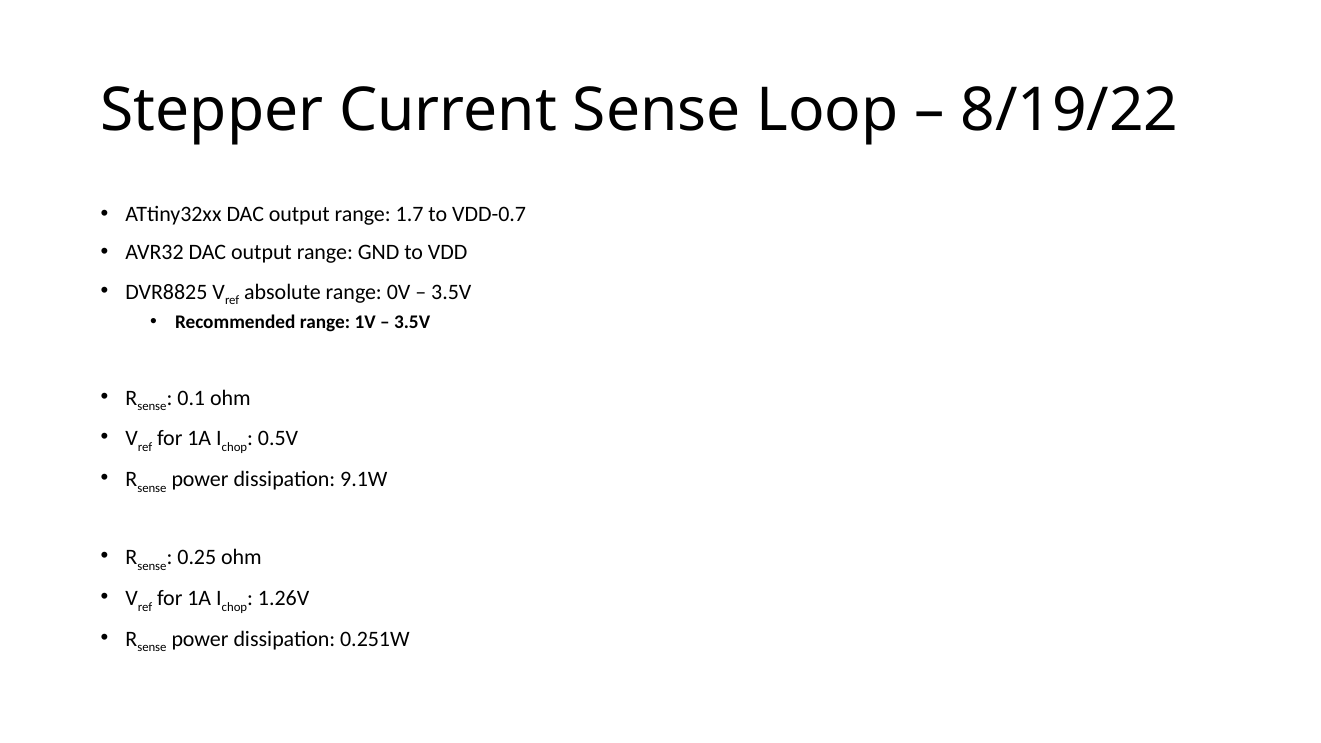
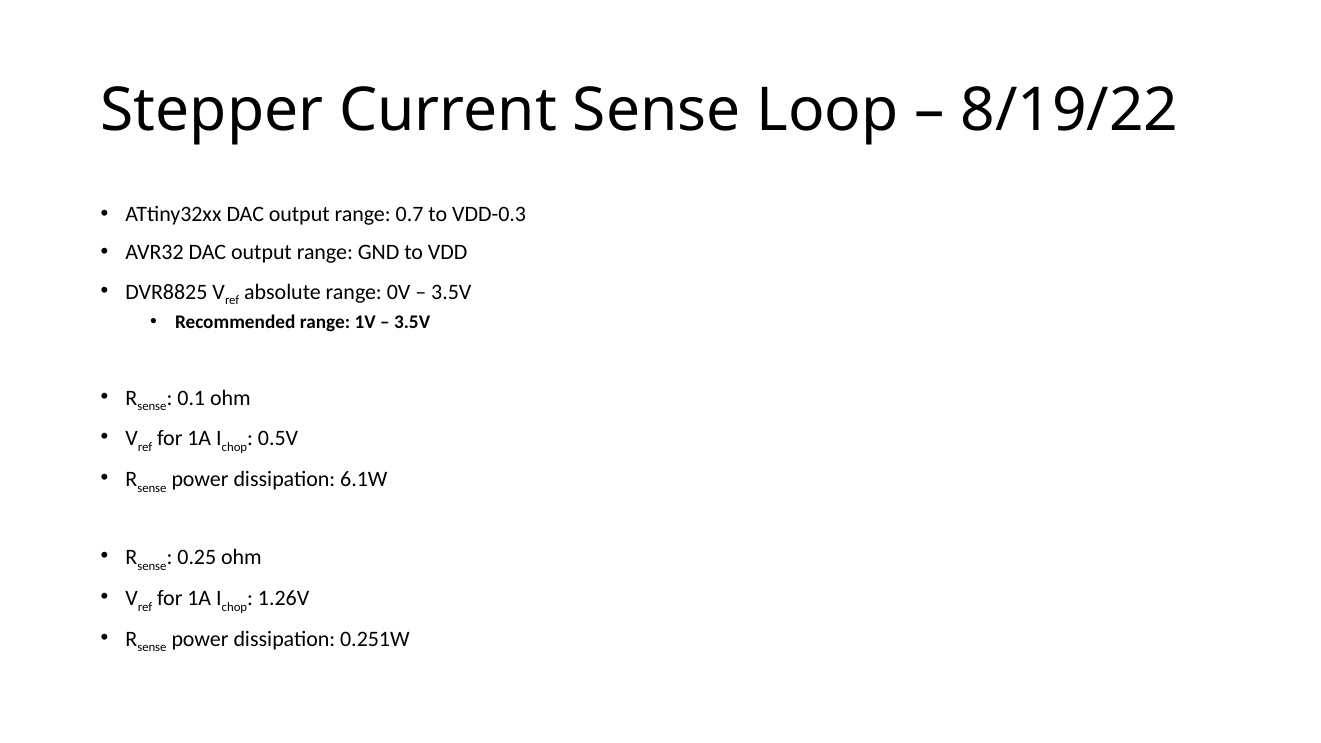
1.7: 1.7 -> 0.7
VDD-0.7: VDD-0.7 -> VDD-0.3
9.1W: 9.1W -> 6.1W
